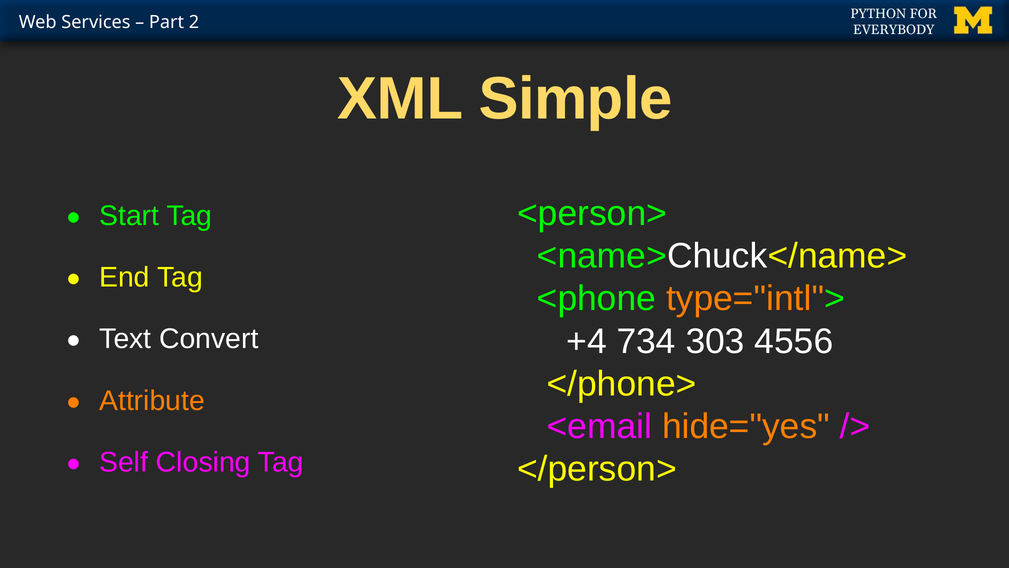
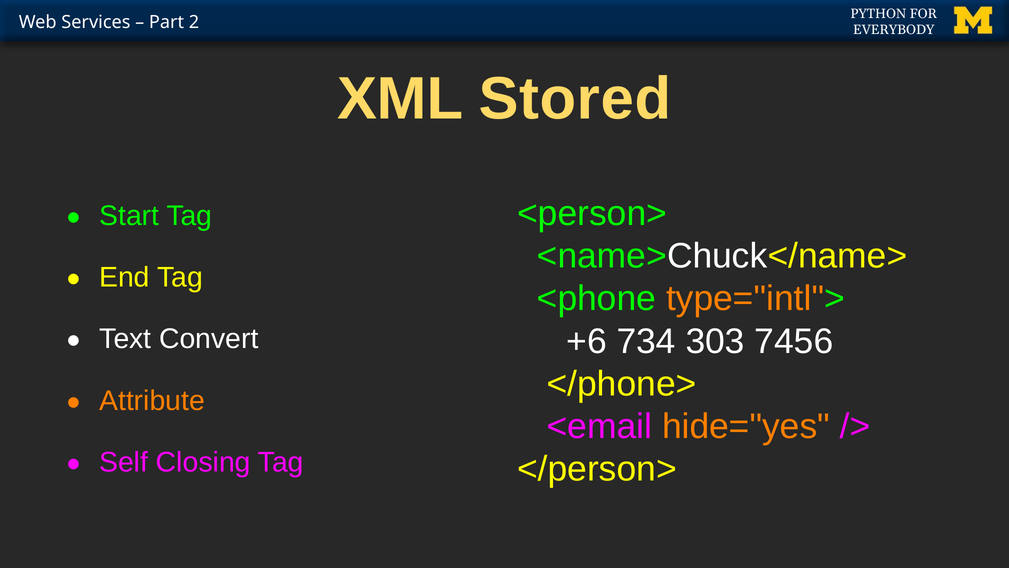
Simple: Simple -> Stored
+4: +4 -> +6
4556: 4556 -> 7456
